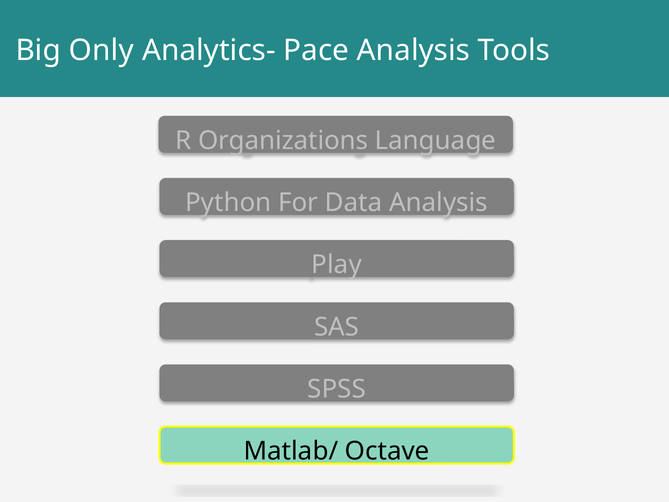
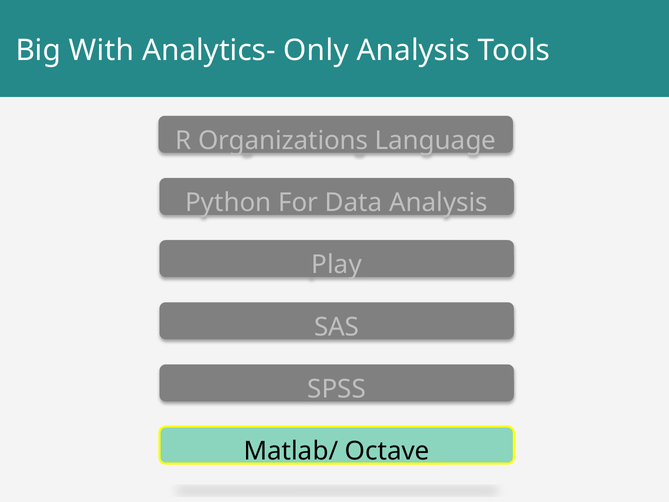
Only: Only -> With
Pace: Pace -> Only
